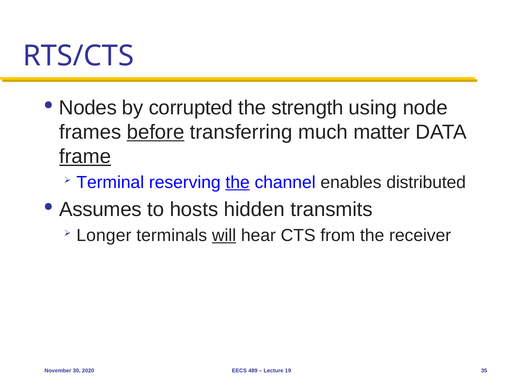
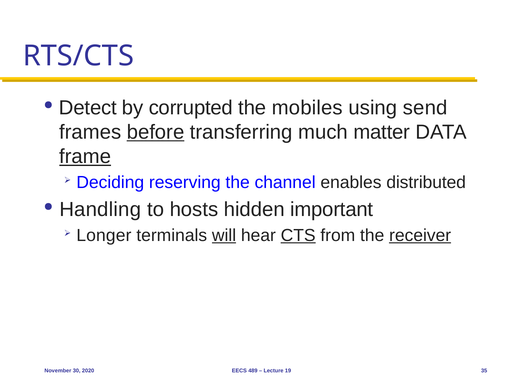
Nodes: Nodes -> Detect
strength: strength -> mobiles
node: node -> send
Terminal: Terminal -> Deciding
the at (238, 183) underline: present -> none
Assumes: Assumes -> Handling
transmits: transmits -> important
CTS underline: none -> present
receiver underline: none -> present
